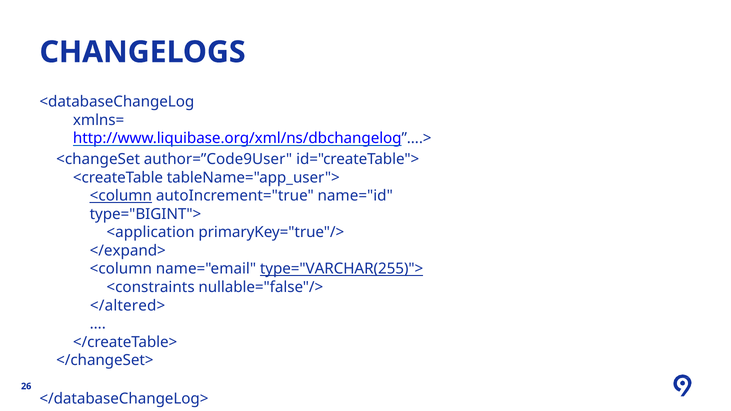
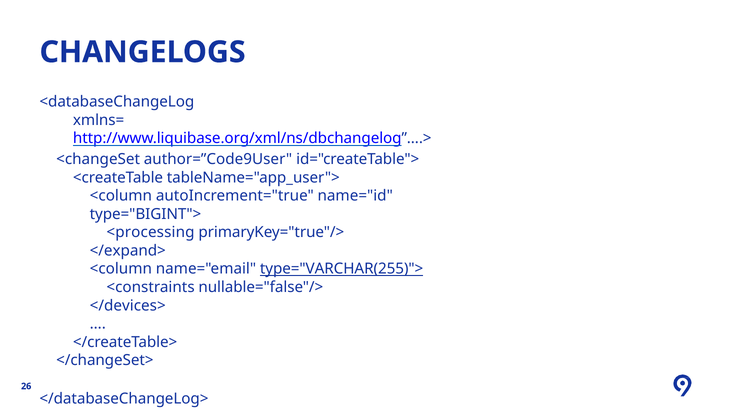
<column at (121, 196) underline: present -> none
<application: <application -> <processing
</altered>: </altered> -> </devices>
